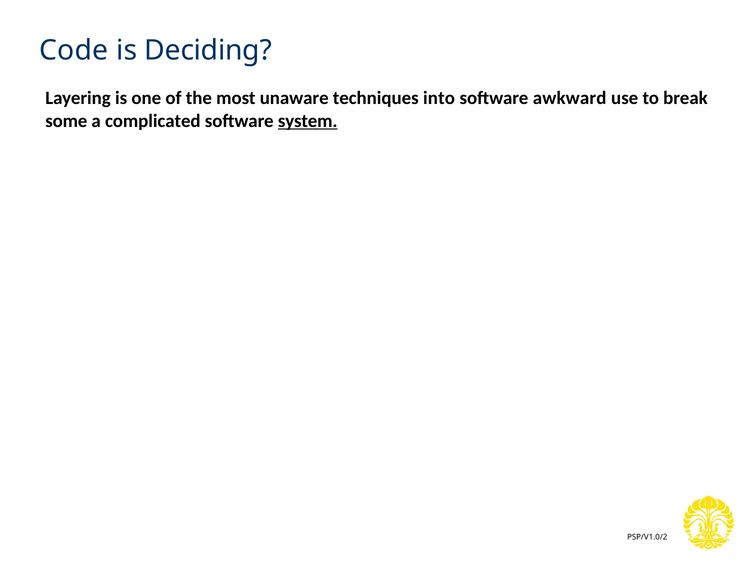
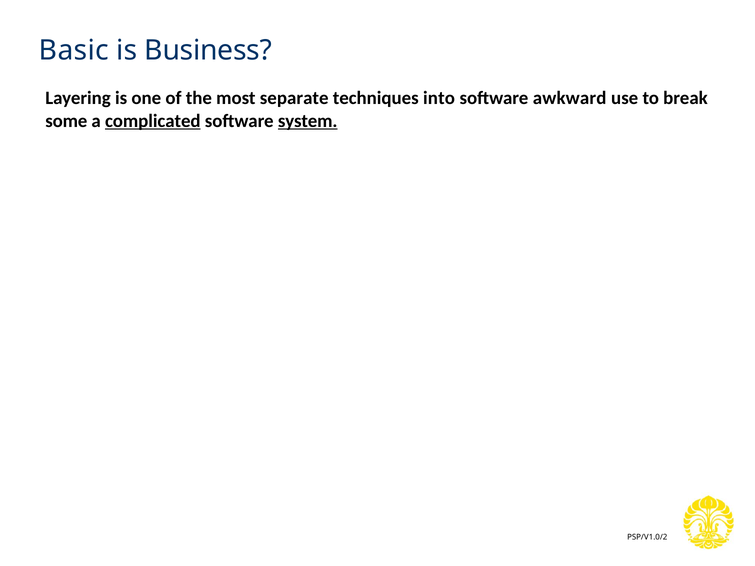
Code: Code -> Basic
Deciding: Deciding -> Business
unaware: unaware -> separate
complicated underline: none -> present
